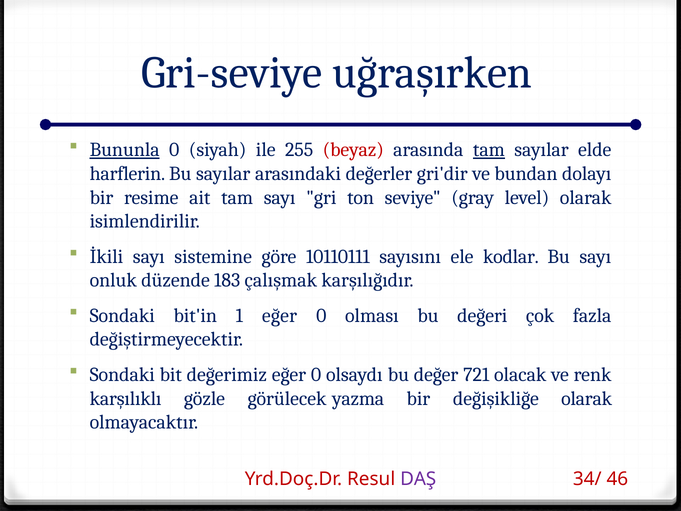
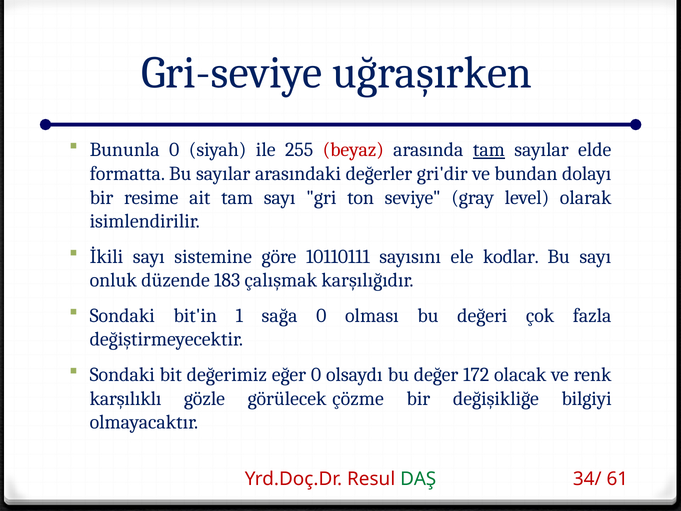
Bununla underline: present -> none
harflerin: harflerin -> formatta
1 eğer: eğer -> sağa
721: 721 -> 172
yazma: yazma -> çözme
değişikliğe olarak: olarak -> bilgiyi
DAŞ colour: purple -> green
46: 46 -> 61
